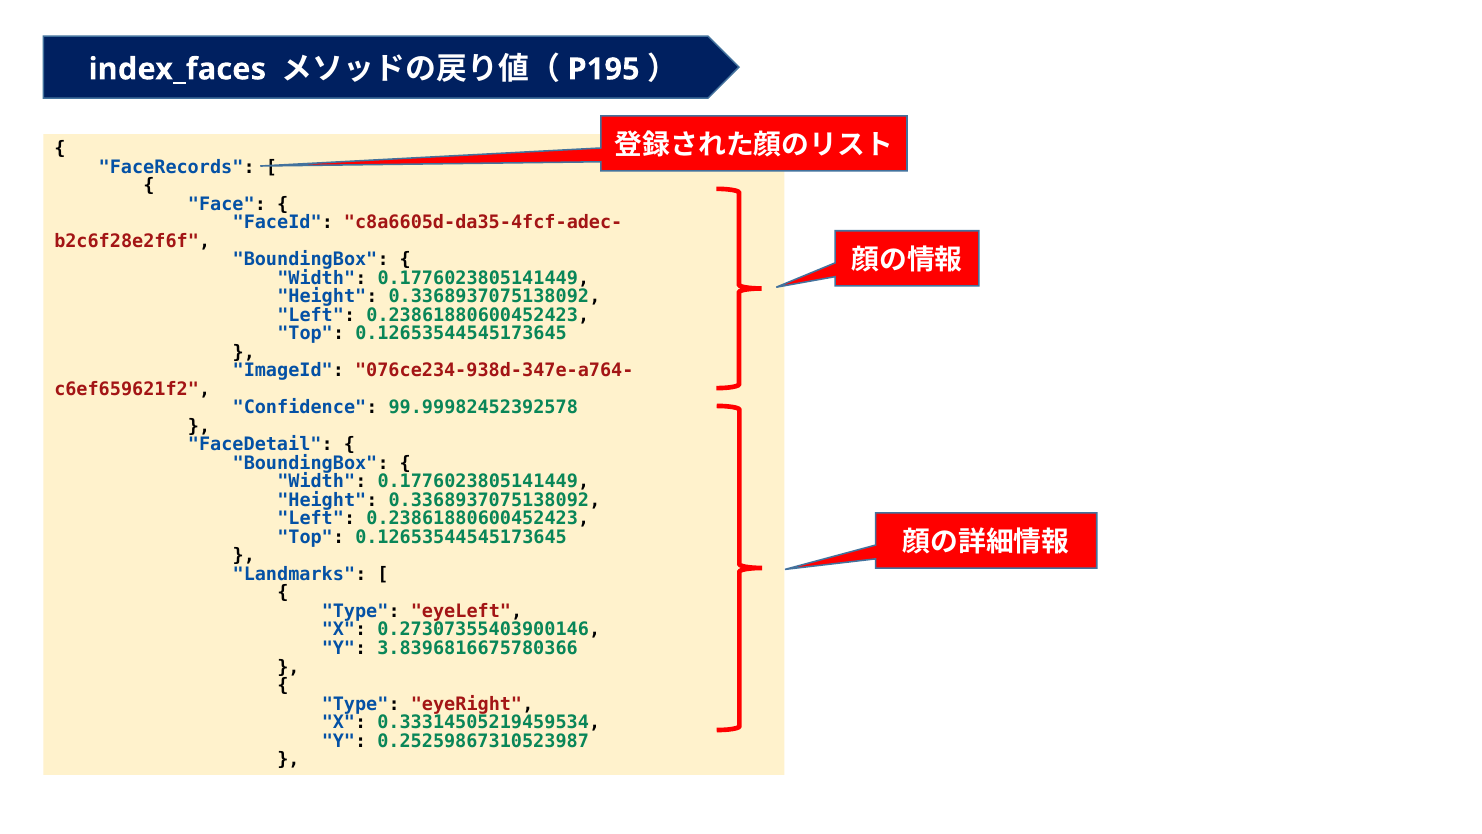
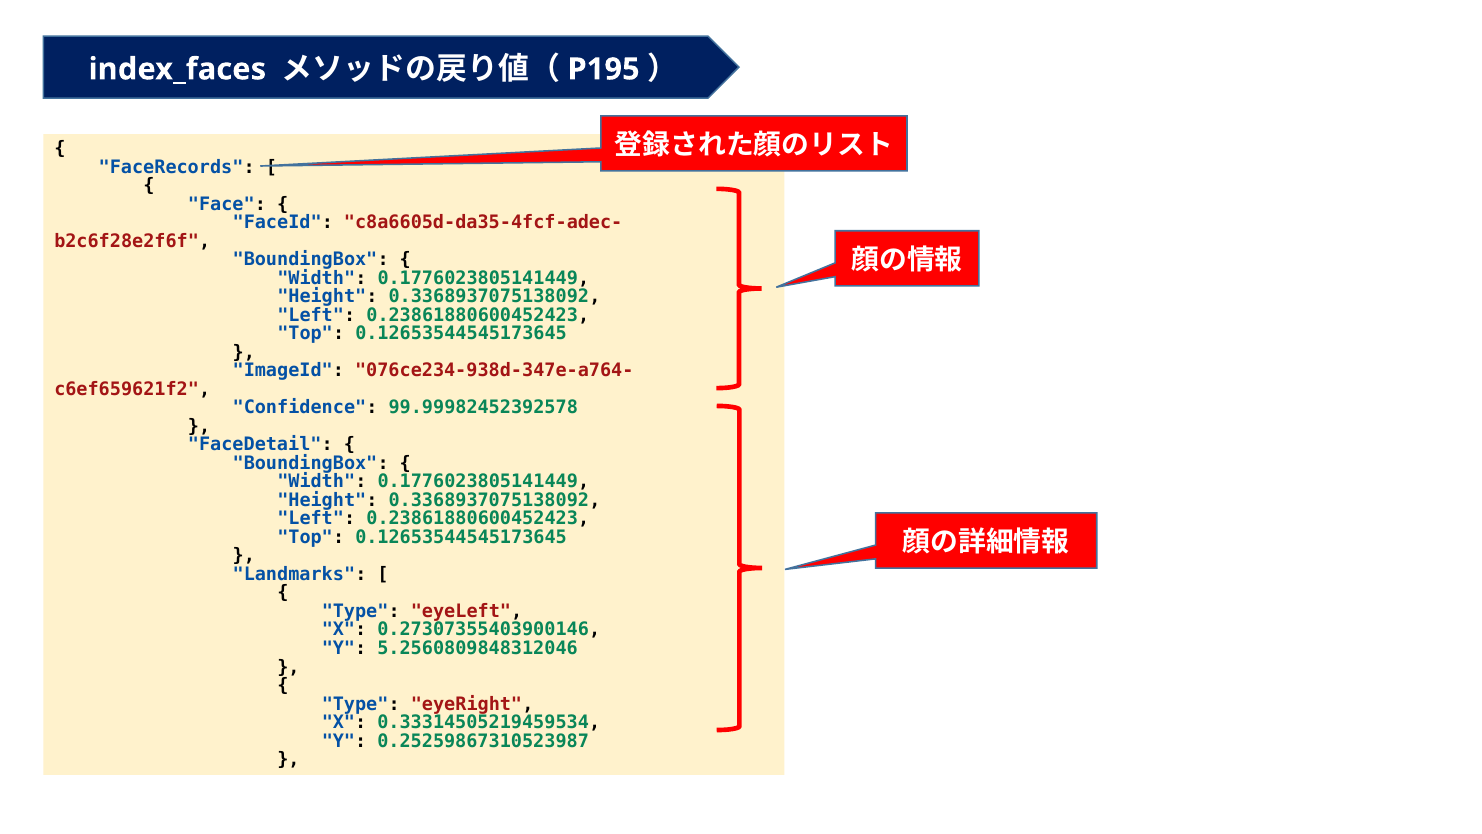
3.8396816675780366: 3.8396816675780366 -> 5.2560809848312046
